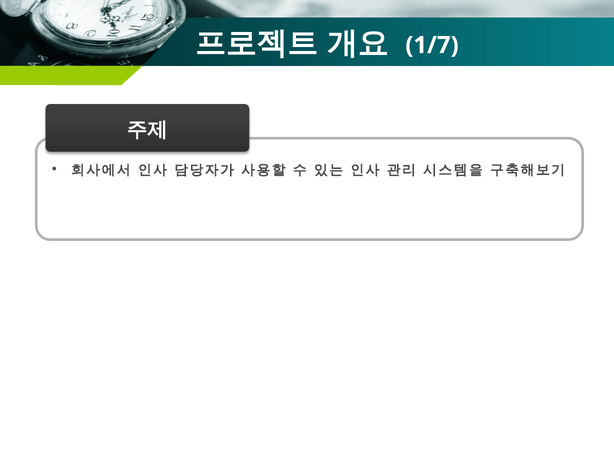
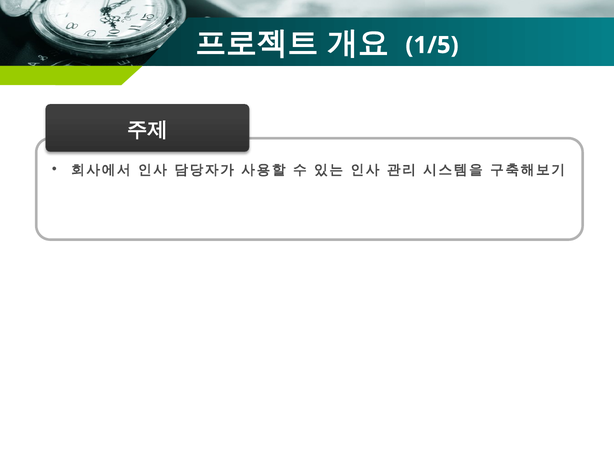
1/7: 1/7 -> 1/5
